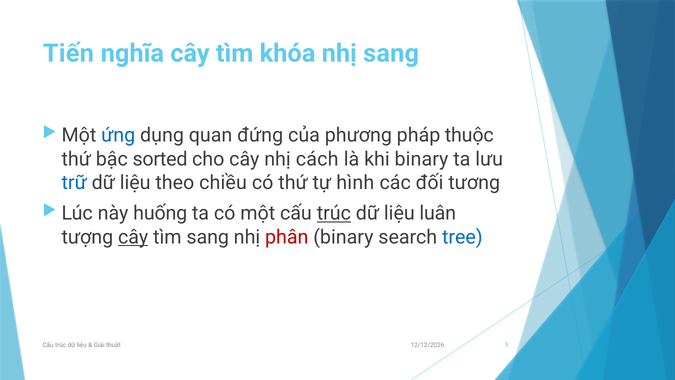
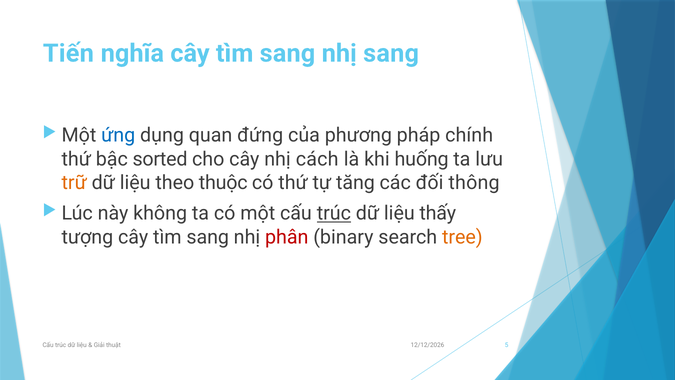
nghĩa cây tìm khóa: khóa -> sang
thuộc: thuộc -> chính
khi binary: binary -> huống
trữ colour: blue -> orange
chiều: chiều -> thuộc
hình: hình -> tăng
tương: tương -> thông
huống: huống -> không
luân: luân -> thấy
cây at (133, 237) underline: present -> none
tree colour: blue -> orange
